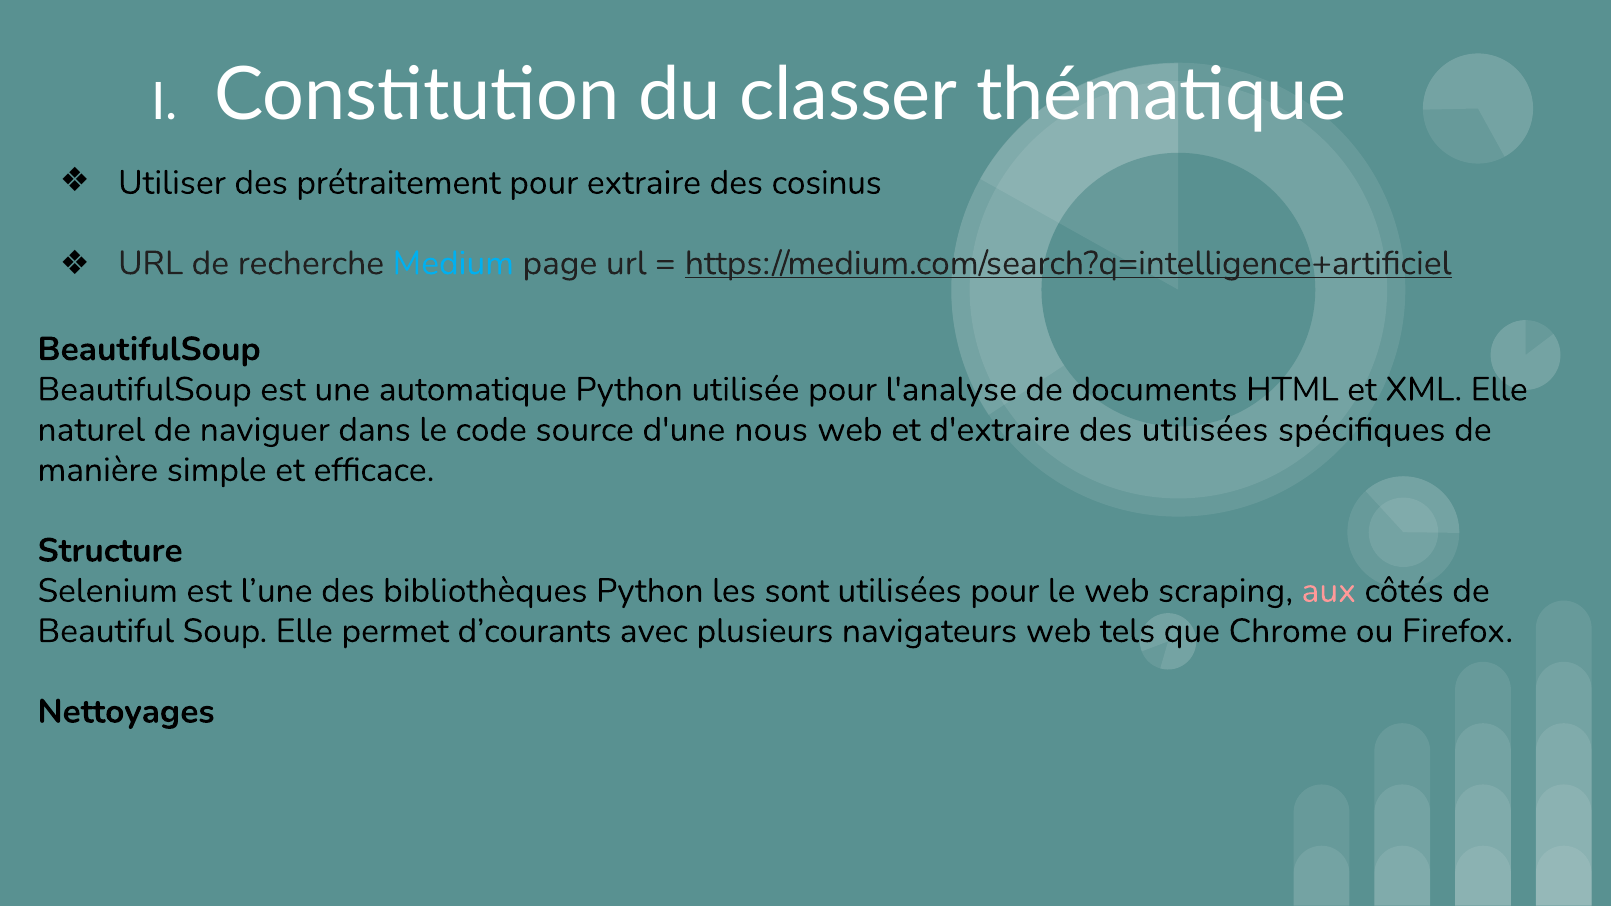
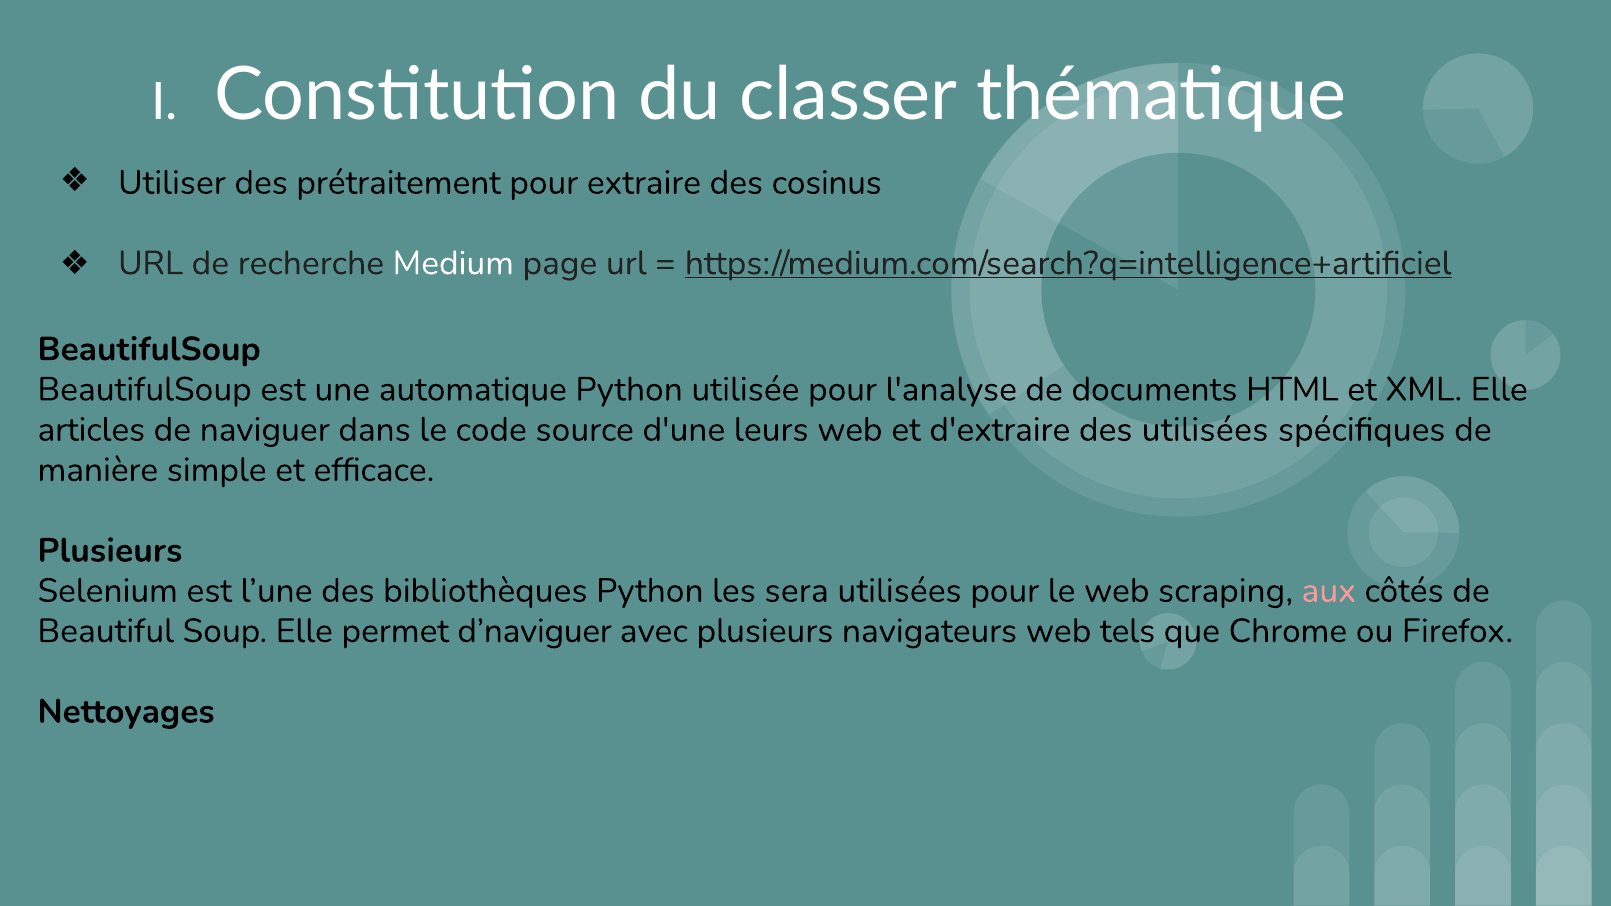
Medium colour: light blue -> white
naturel: naturel -> articles
nous: nous -> leurs
Structure at (110, 551): Structure -> Plusieurs
sont: sont -> sera
d’courants: d’courants -> d’naviguer
